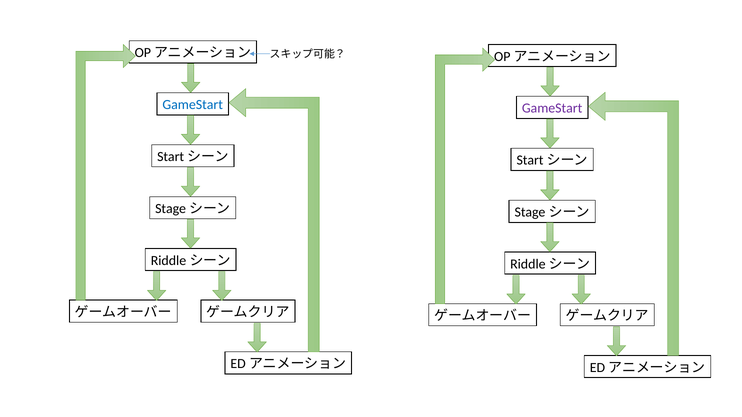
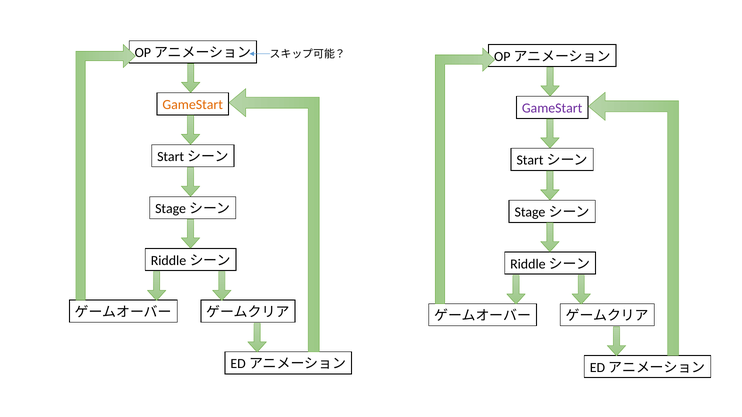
GameStart at (193, 105) colour: blue -> orange
